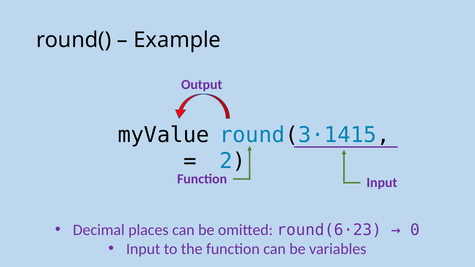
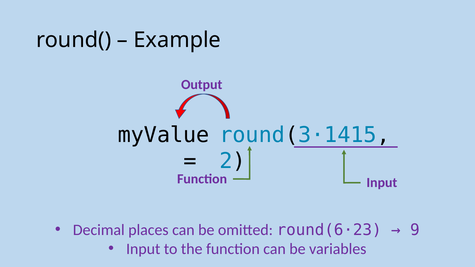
0: 0 -> 9
